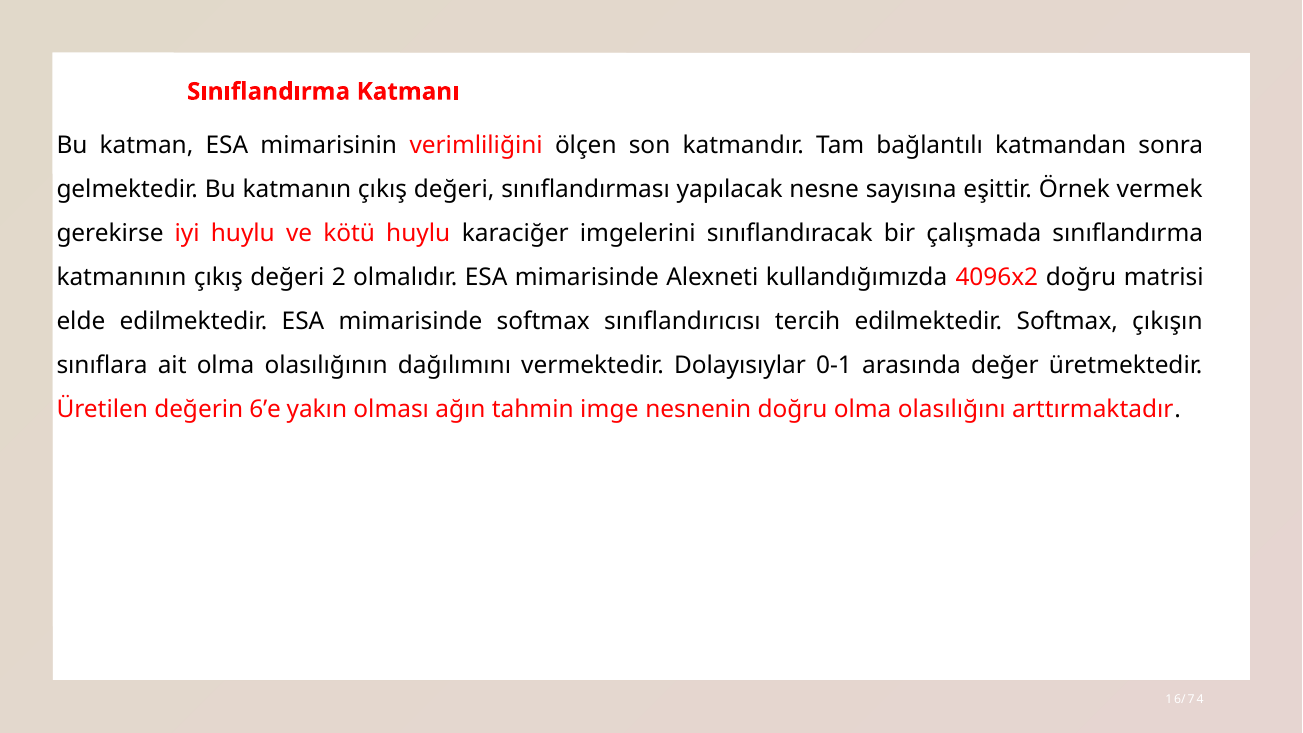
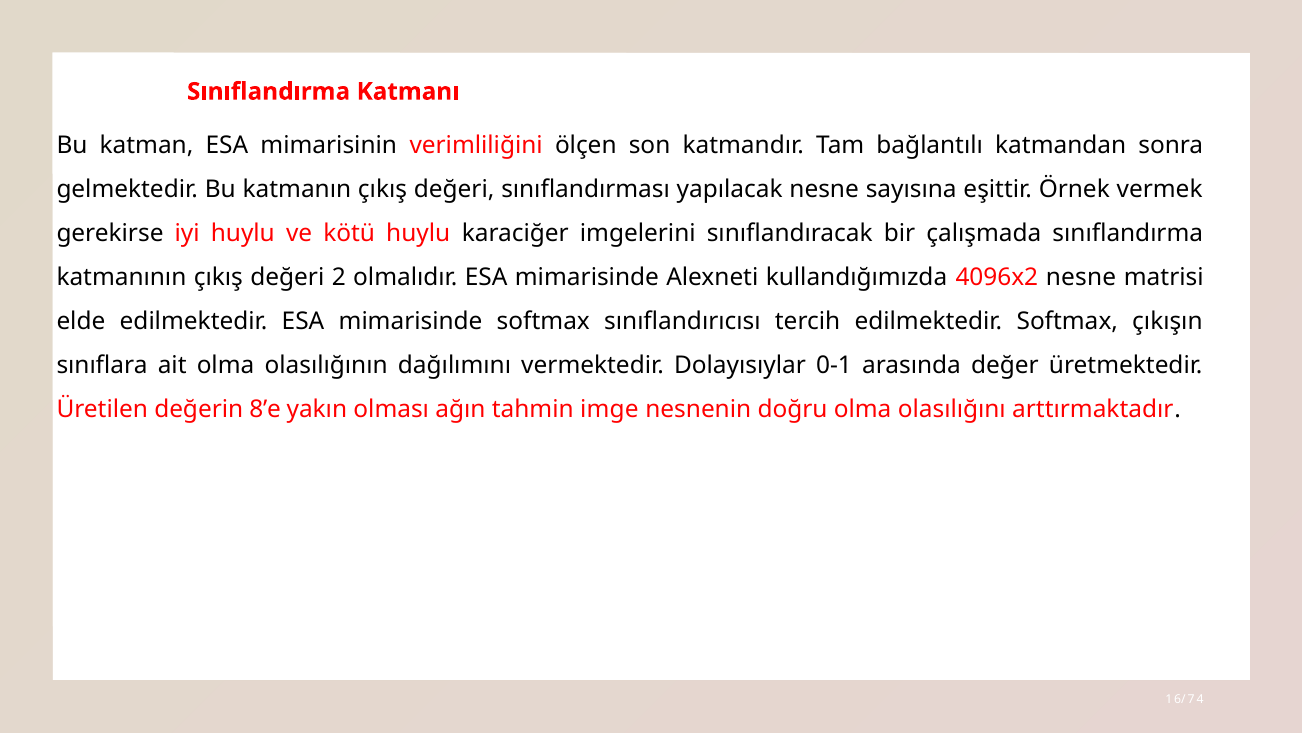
4096x2 doğru: doğru -> nesne
6’e: 6’e -> 8’e
